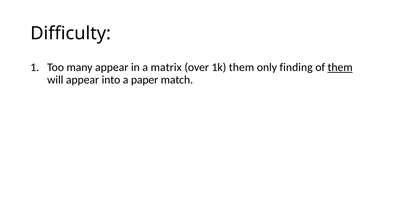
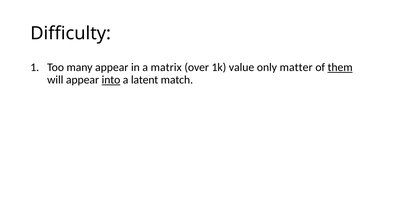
1k them: them -> value
finding: finding -> matter
into underline: none -> present
paper: paper -> latent
